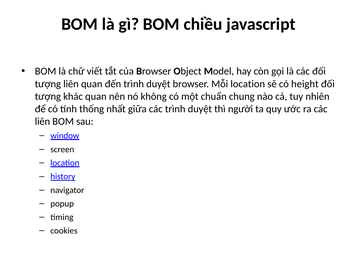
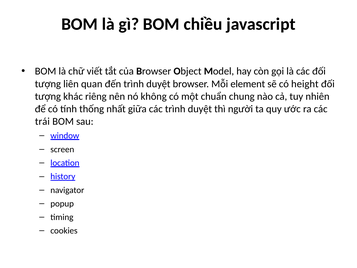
Mỗi location: location -> element
khác quan: quan -> riêng
liên at (42, 121): liên -> trái
